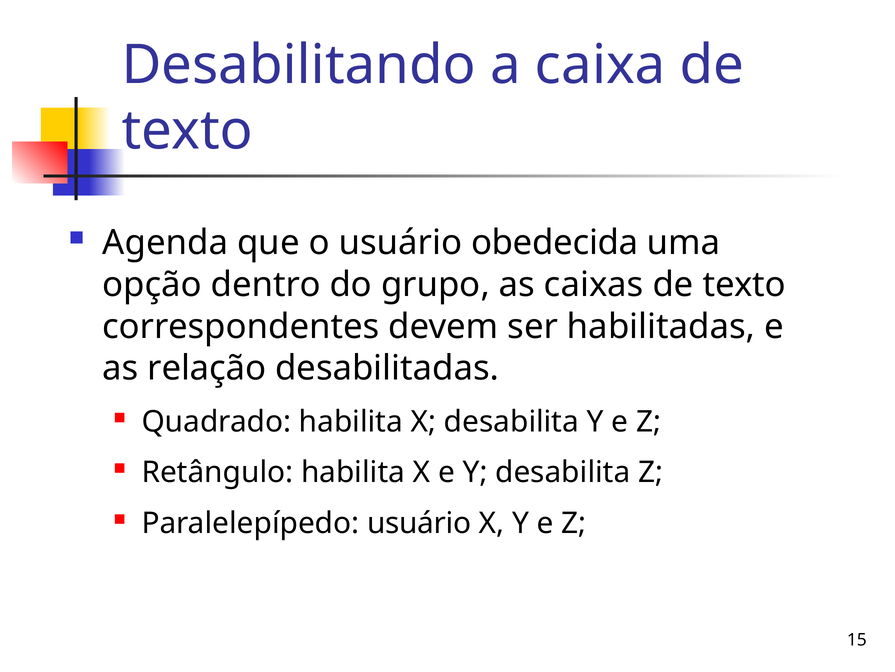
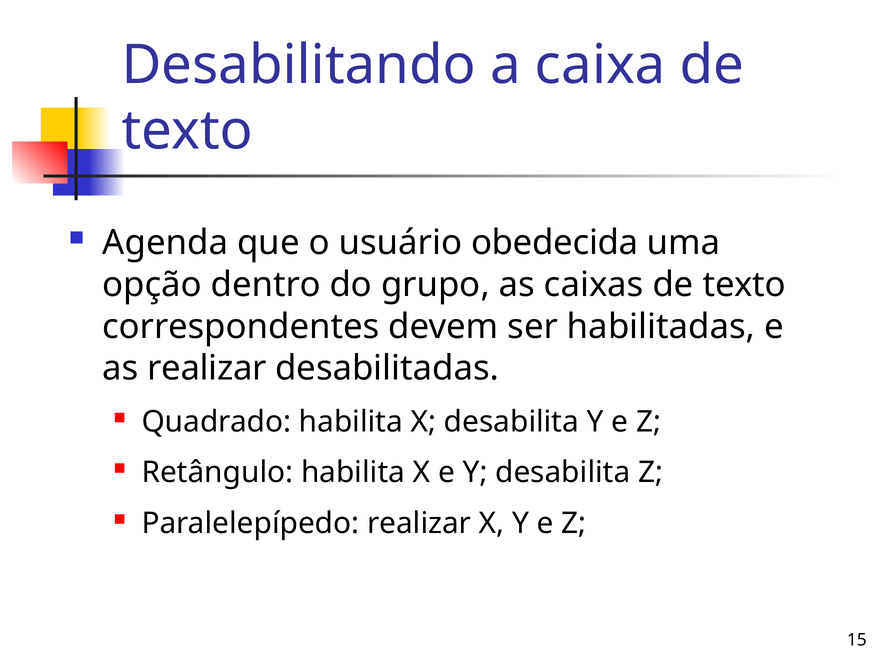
as relação: relação -> realizar
Paralelepípedo usuário: usuário -> realizar
